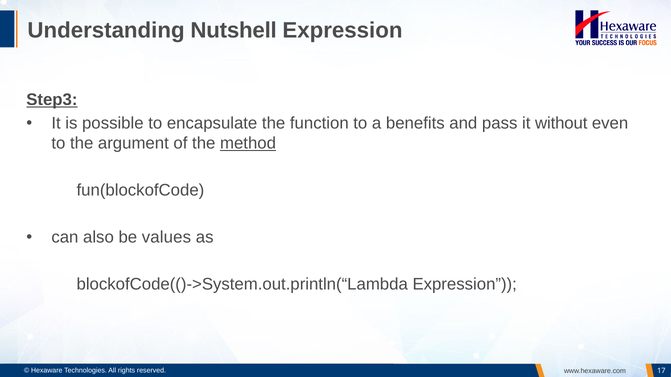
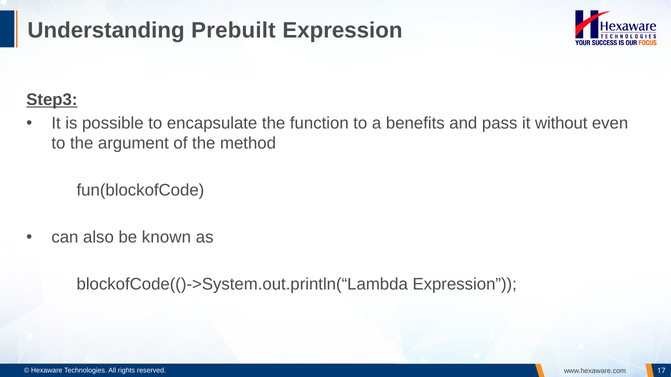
Nutshell: Nutshell -> Prebuilt
method underline: present -> none
values: values -> known
